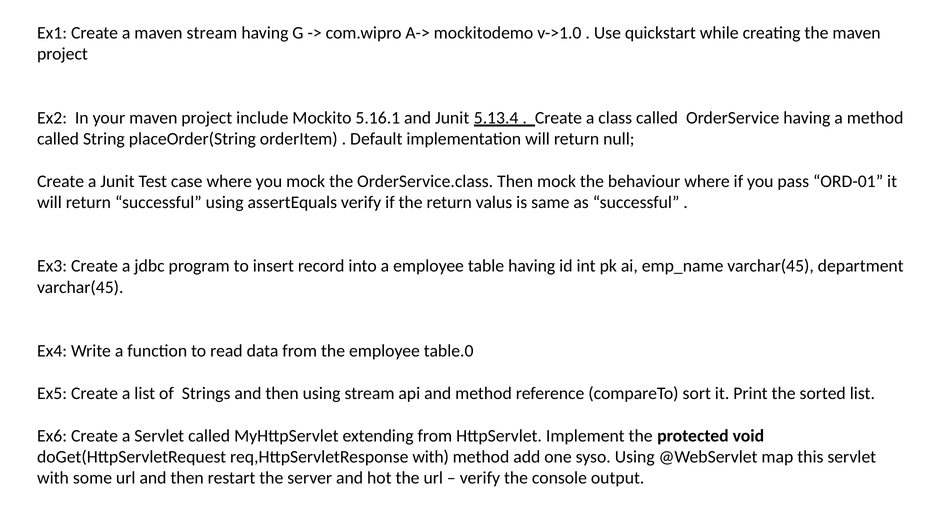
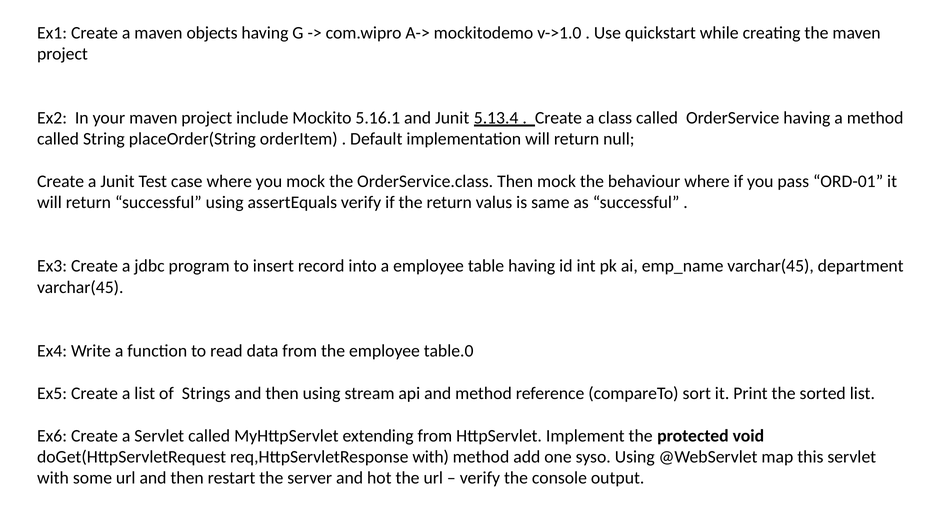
maven stream: stream -> objects
